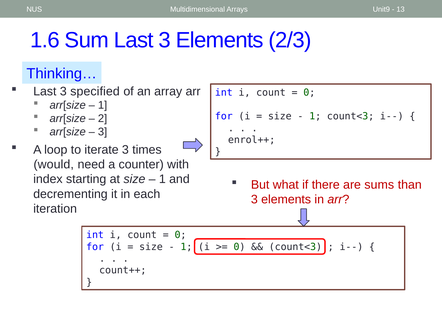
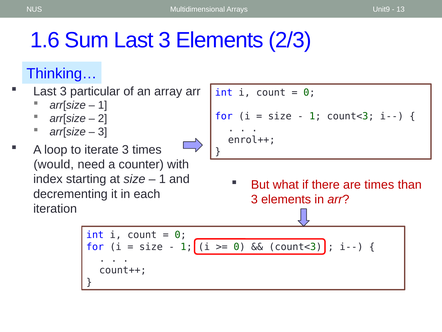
specified: specified -> particular
are sums: sums -> times
